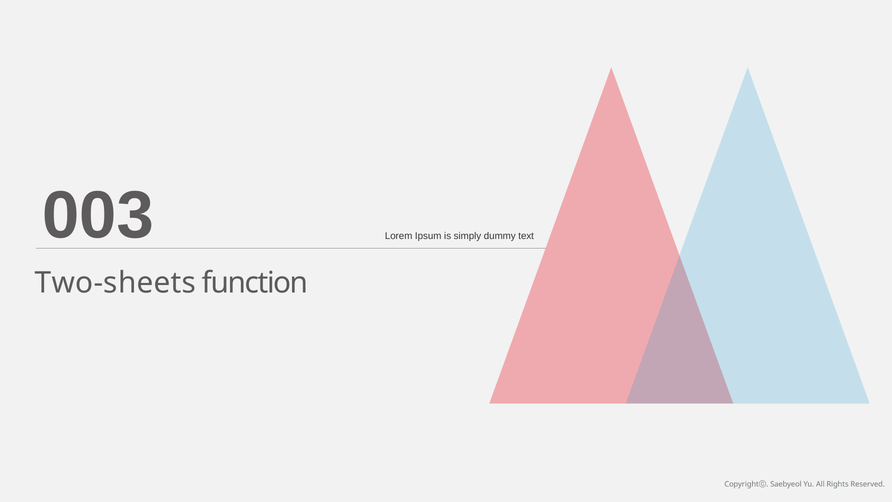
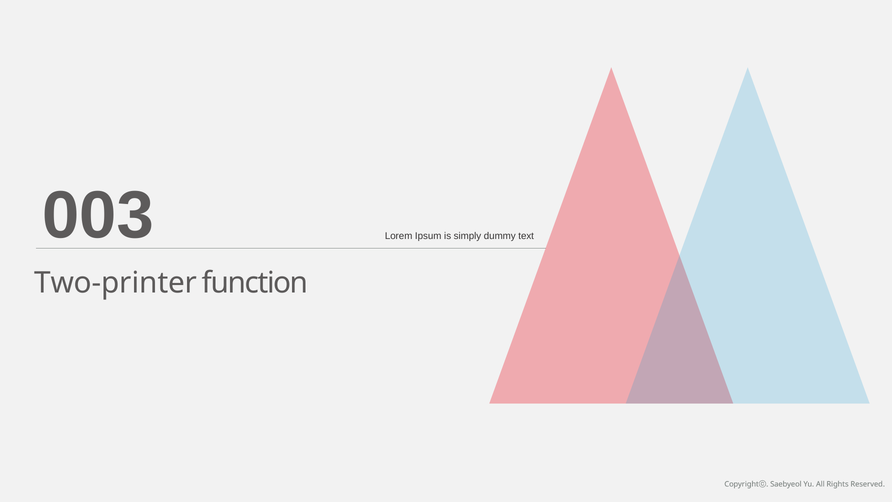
Two-sheets: Two-sheets -> Two-printer
